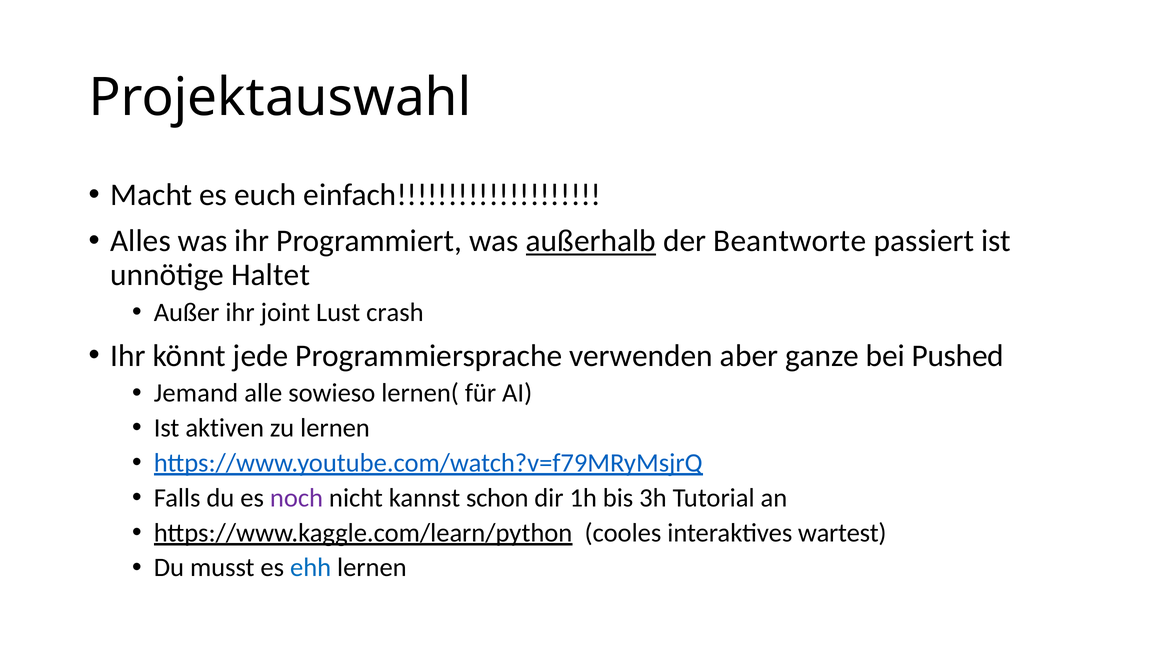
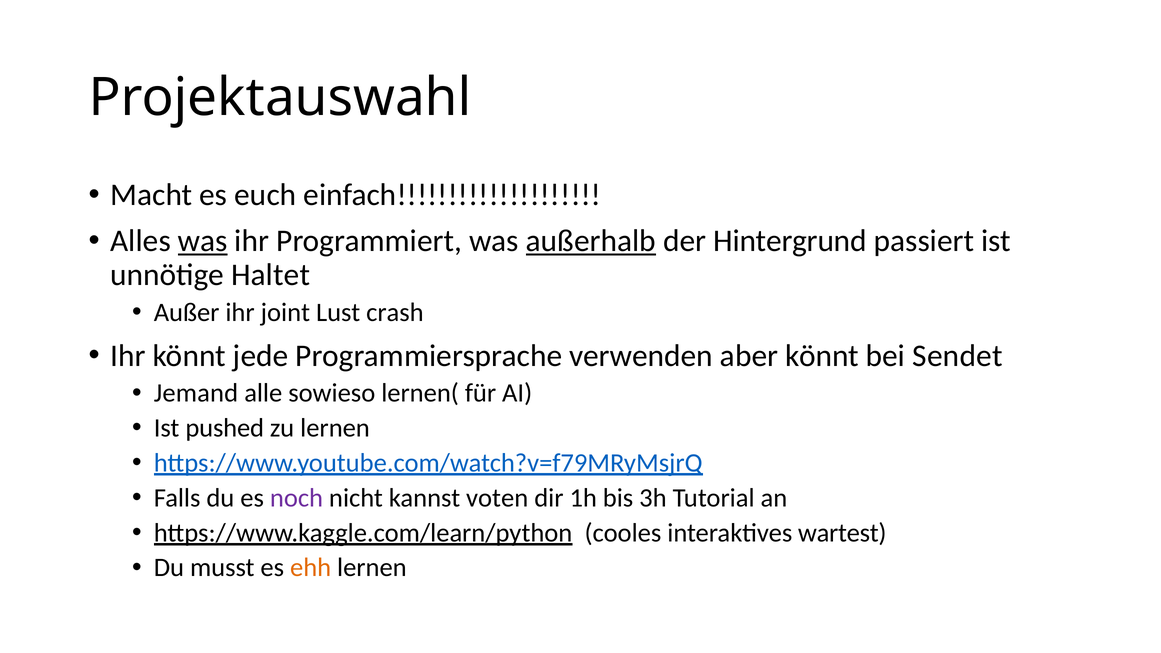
was at (203, 241) underline: none -> present
Beantworte: Beantworte -> Hintergrund
aber ganze: ganze -> könnt
Pushed: Pushed -> Sendet
aktiven: aktiven -> pushed
schon: schon -> voten
ehh colour: blue -> orange
